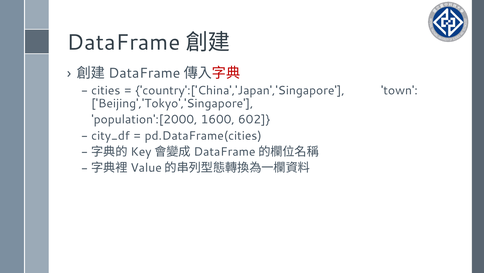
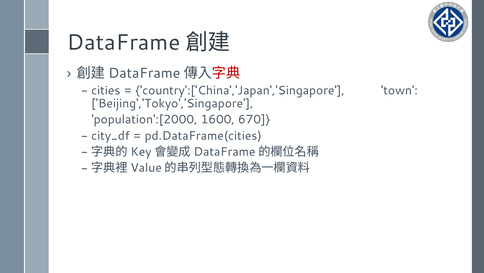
602: 602 -> 670
